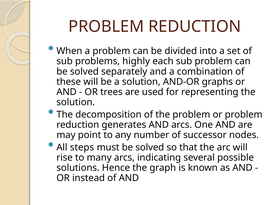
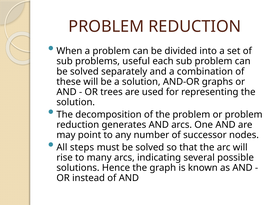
highly: highly -> useful
